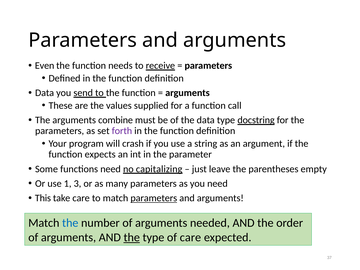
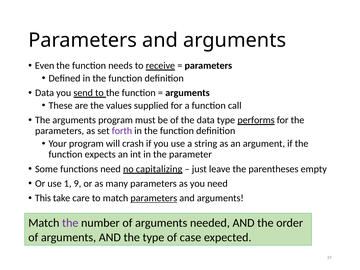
arguments combine: combine -> program
docstring: docstring -> performs
3: 3 -> 9
the at (70, 223) colour: blue -> purple
the at (132, 237) underline: present -> none
of care: care -> case
